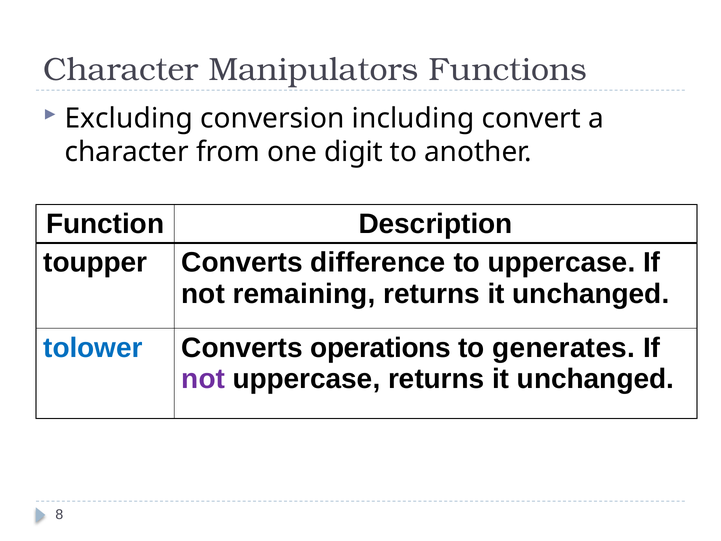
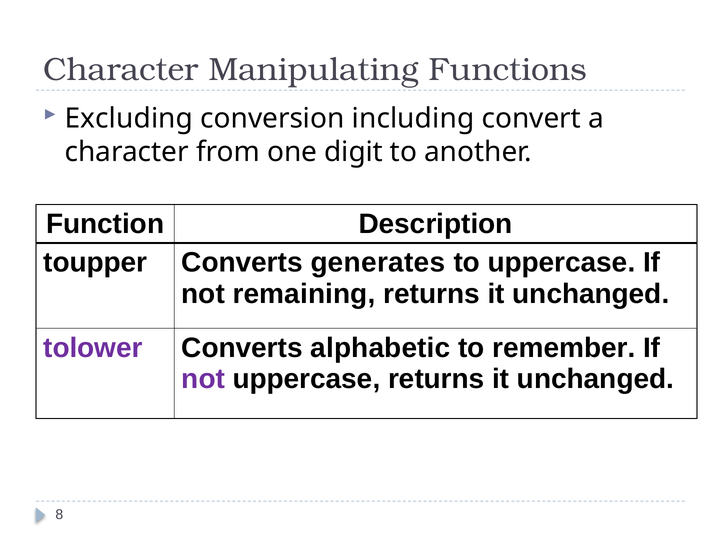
Manipulators: Manipulators -> Manipulating
difference: difference -> generates
tolower colour: blue -> purple
operations: operations -> alphabetic
generates: generates -> remember
